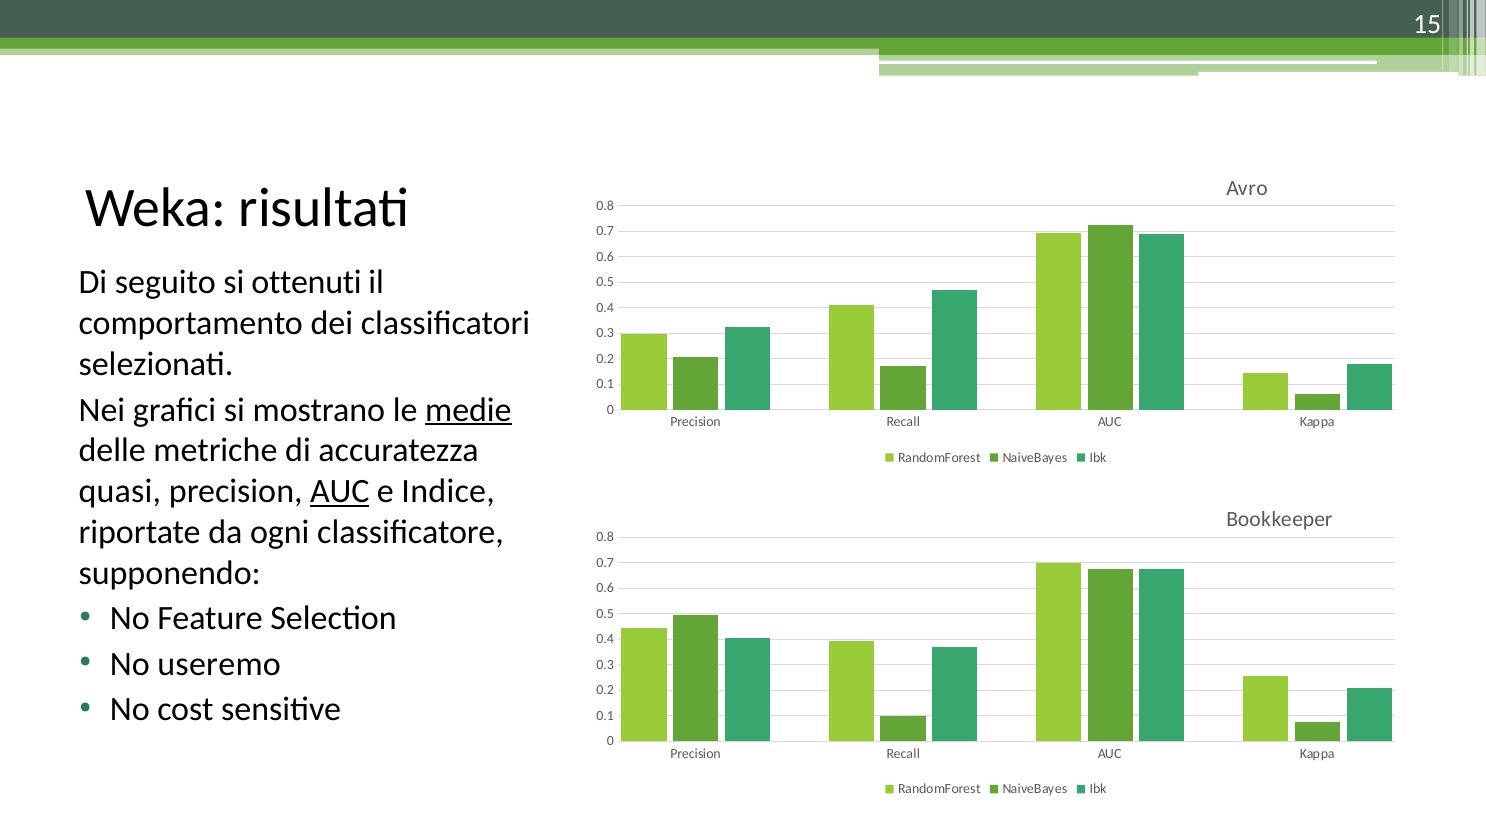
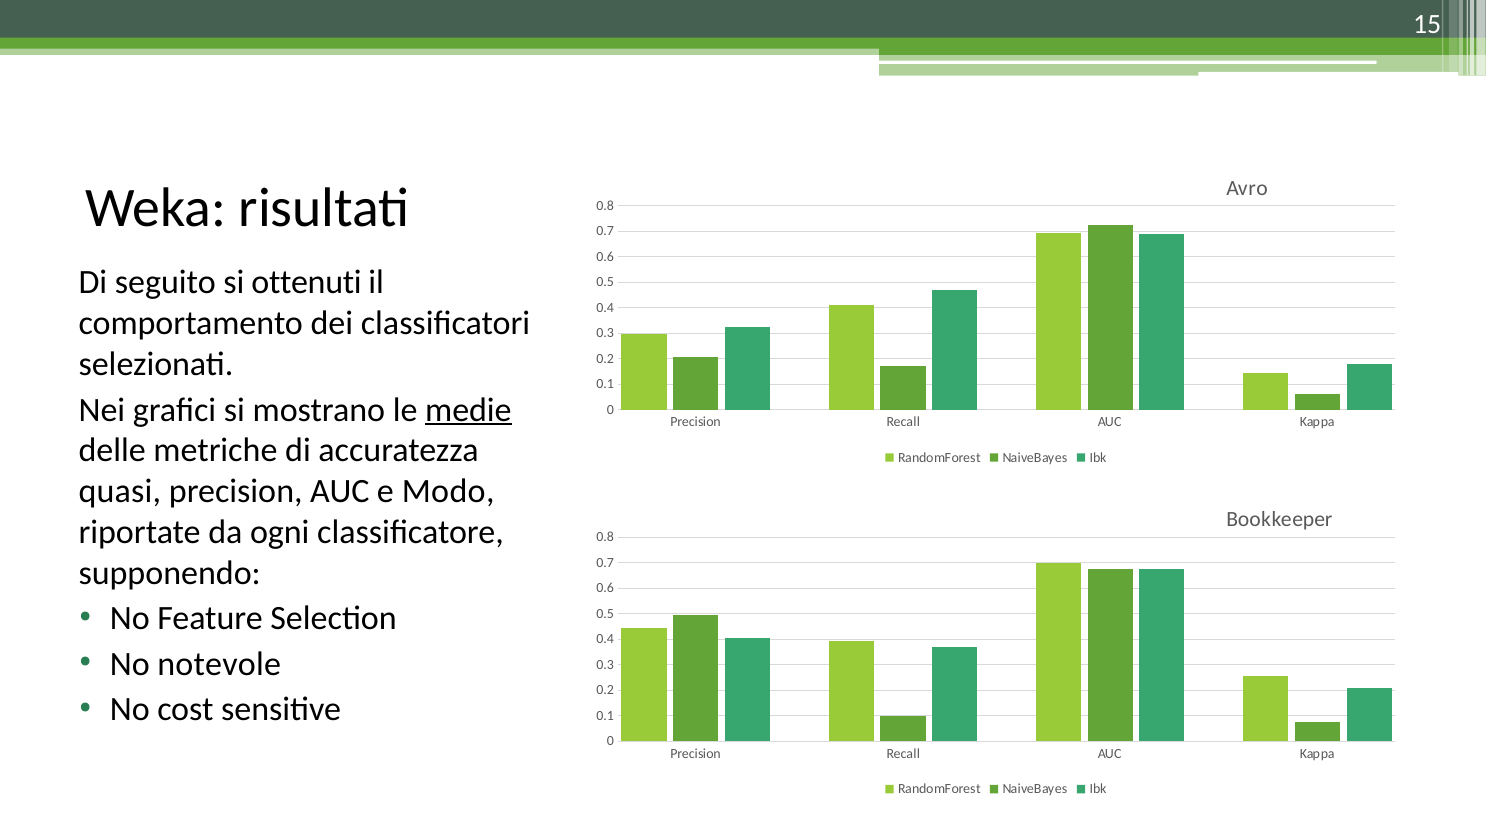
AUC at (340, 491) underline: present -> none
Indice: Indice -> Modo
useremo: useremo -> notevole
